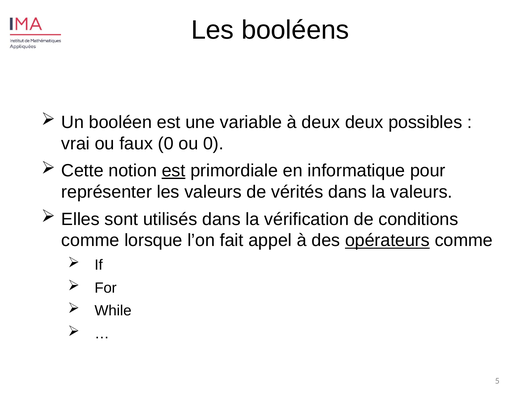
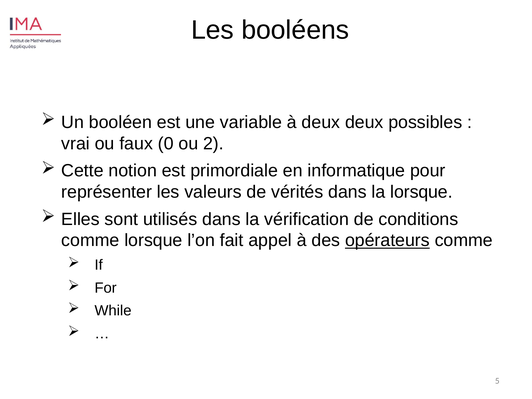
ou 0: 0 -> 2
est at (174, 171) underline: present -> none
la valeurs: valeurs -> lorsque
